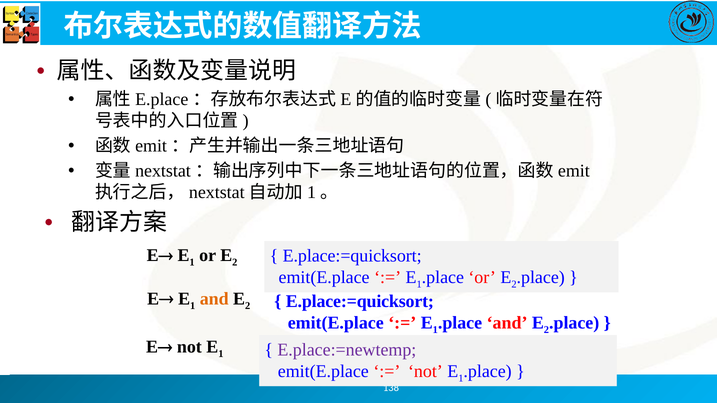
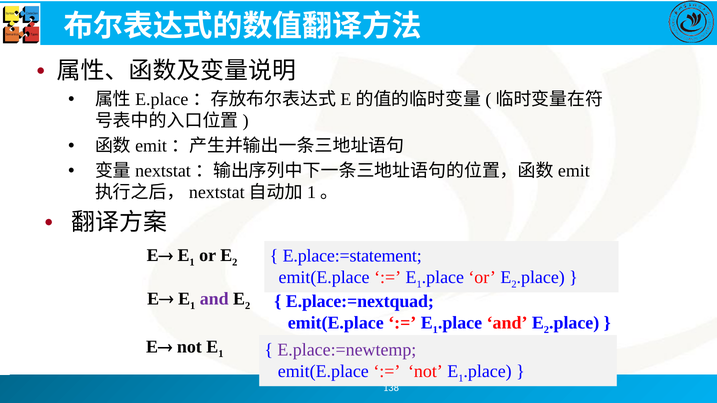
E.place:=quicksort at (352, 256): E.place:=quicksort -> E.place:=statement
and at (214, 299) colour: orange -> purple
E.place:=quicksort at (360, 302): E.place:=quicksort -> E.place:=nextquad
